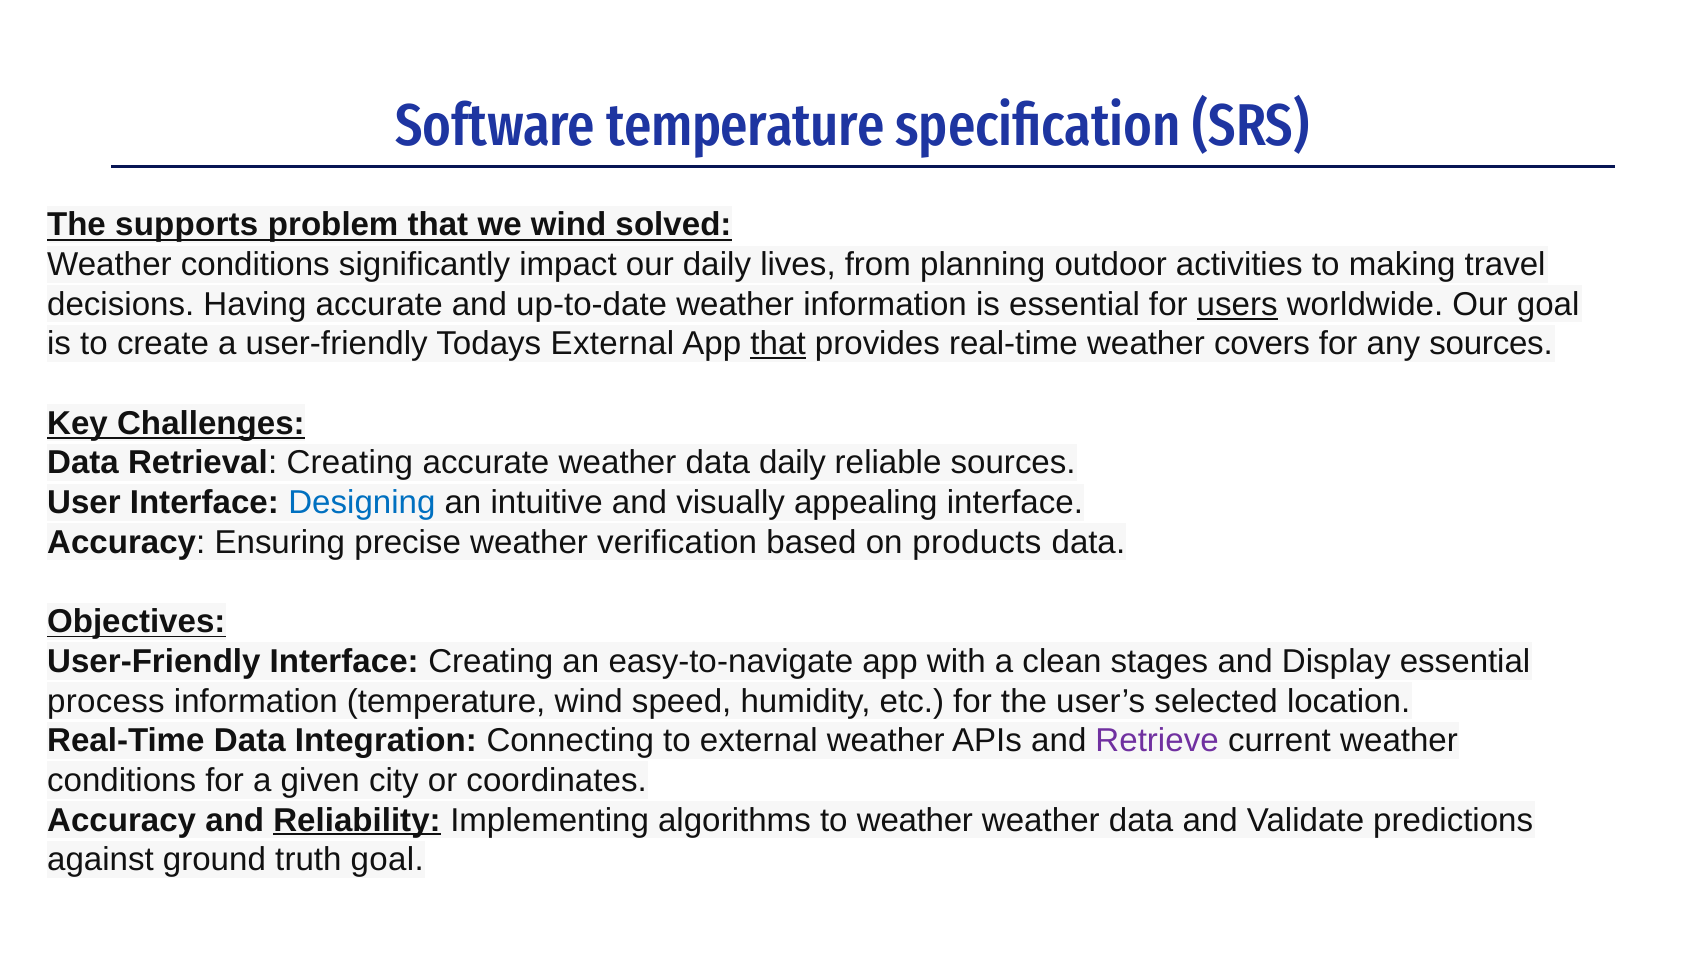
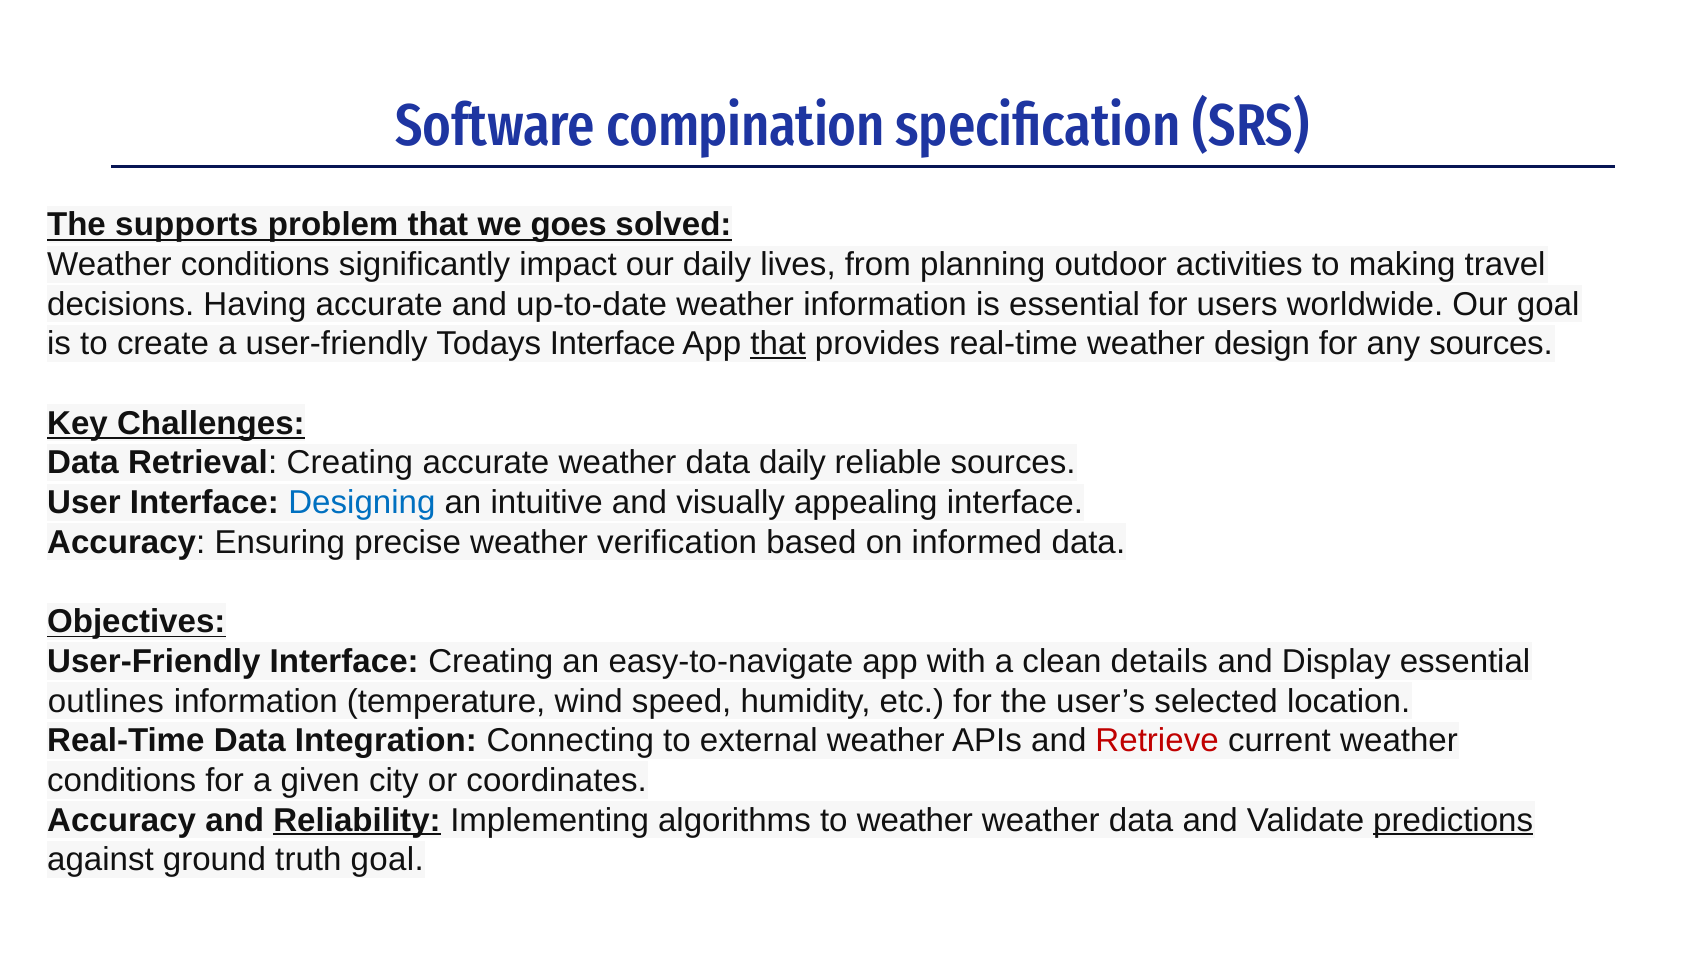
Software temperature: temperature -> compination
we wind: wind -> goes
users underline: present -> none
Todays External: External -> Interface
covers: covers -> design
products: products -> informed
stages: stages -> details
process: process -> outlines
Retrieve colour: purple -> red
predictions underline: none -> present
